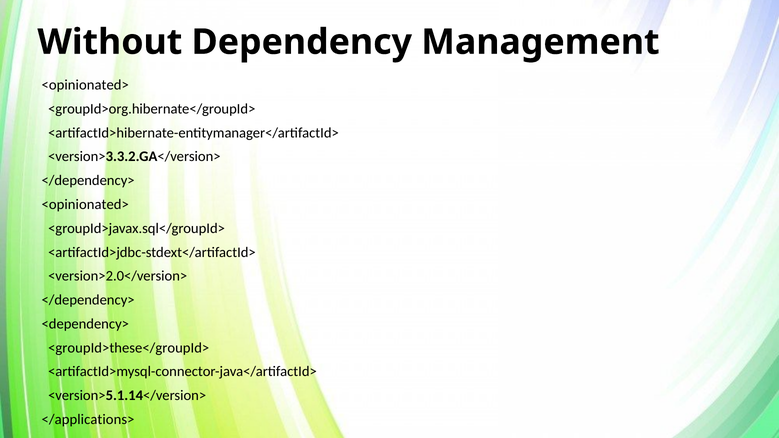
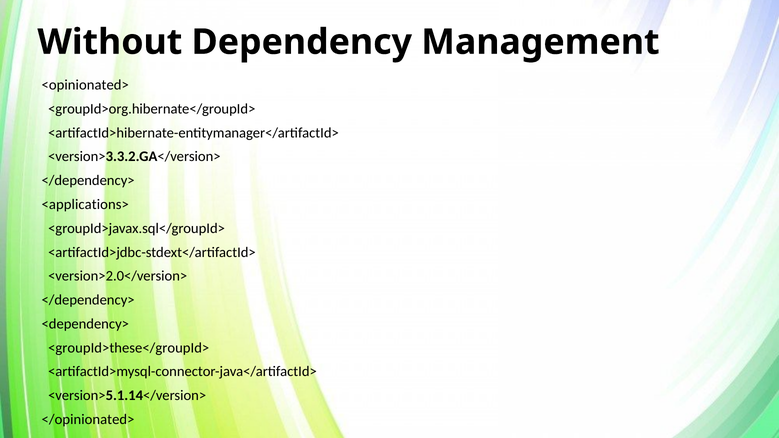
<opinionated> at (85, 205): <opinionated> -> <applications>
</applications>: </applications> -> </opinionated>
